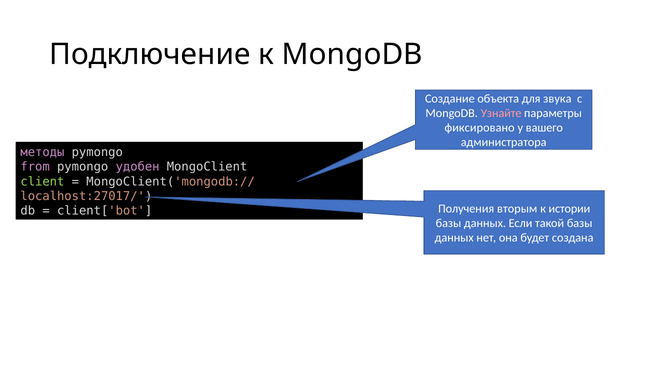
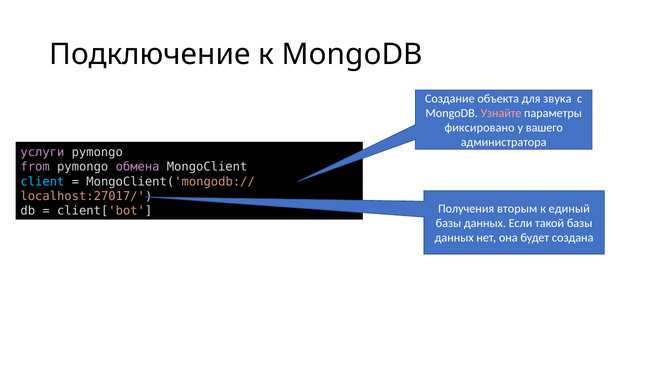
методы: методы -> услуги
удобен: удобен -> обмена
client colour: light green -> light blue
истории: истории -> единый
